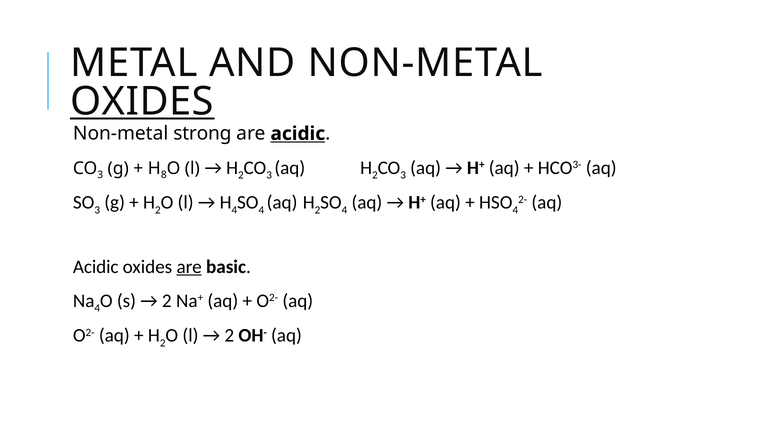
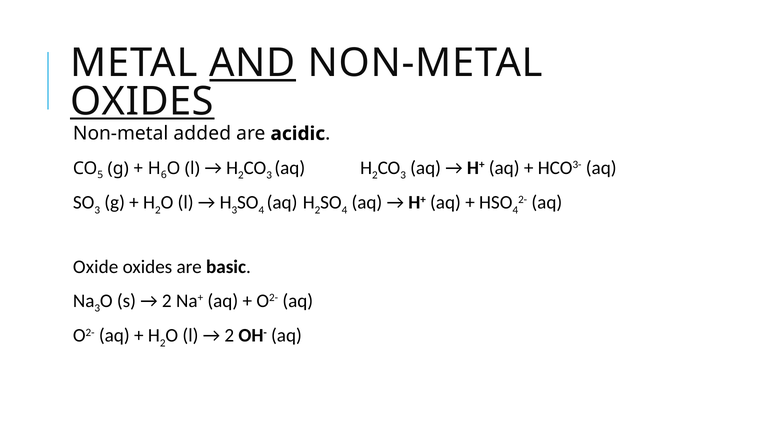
AND underline: none -> present
strong: strong -> added
acidic at (298, 134) underline: present -> none
3 at (100, 175): 3 -> 5
8: 8 -> 6
4 at (234, 210): 4 -> 3
Acidic at (96, 267): Acidic -> Oxide
are at (189, 267) underline: present -> none
4 at (97, 308): 4 -> 3
